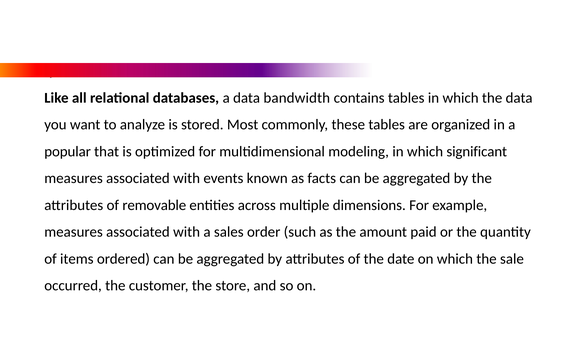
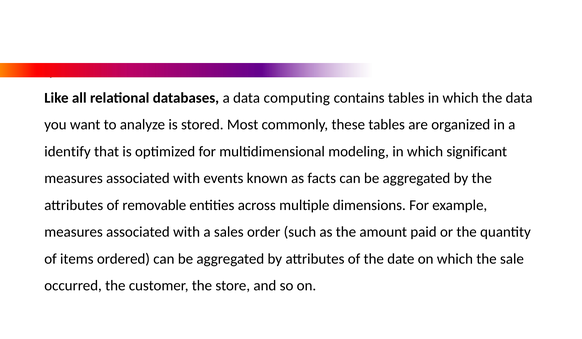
bandwidth: bandwidth -> computing
popular: popular -> identify
